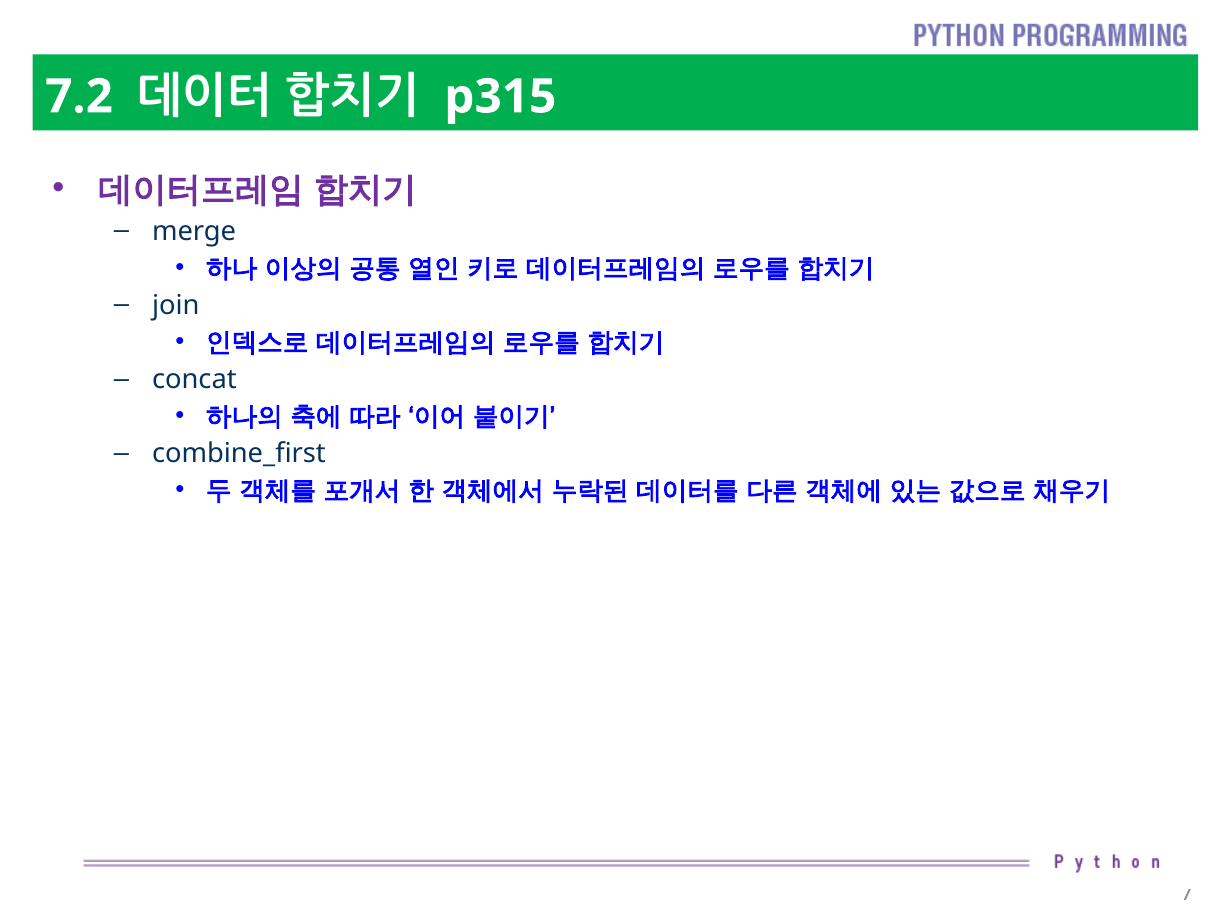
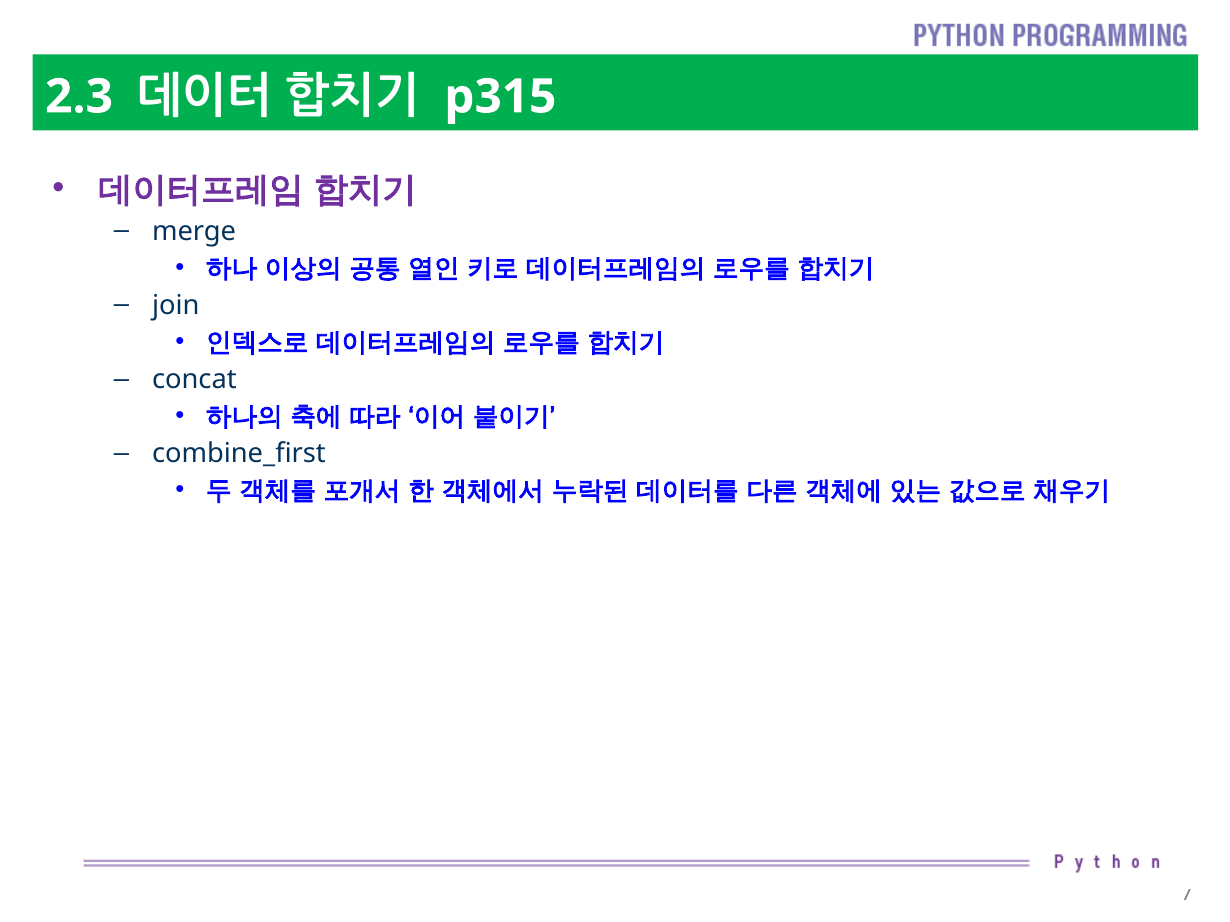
7.2: 7.2 -> 2.3
